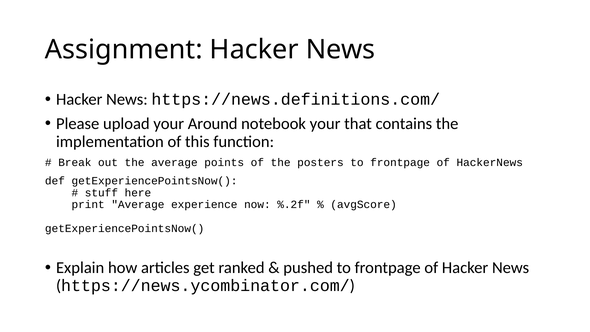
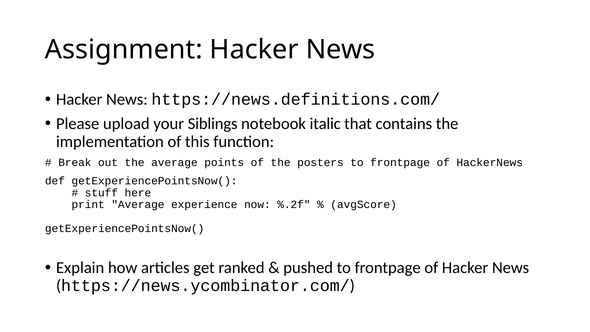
Around: Around -> Siblings
notebook your: your -> italic
